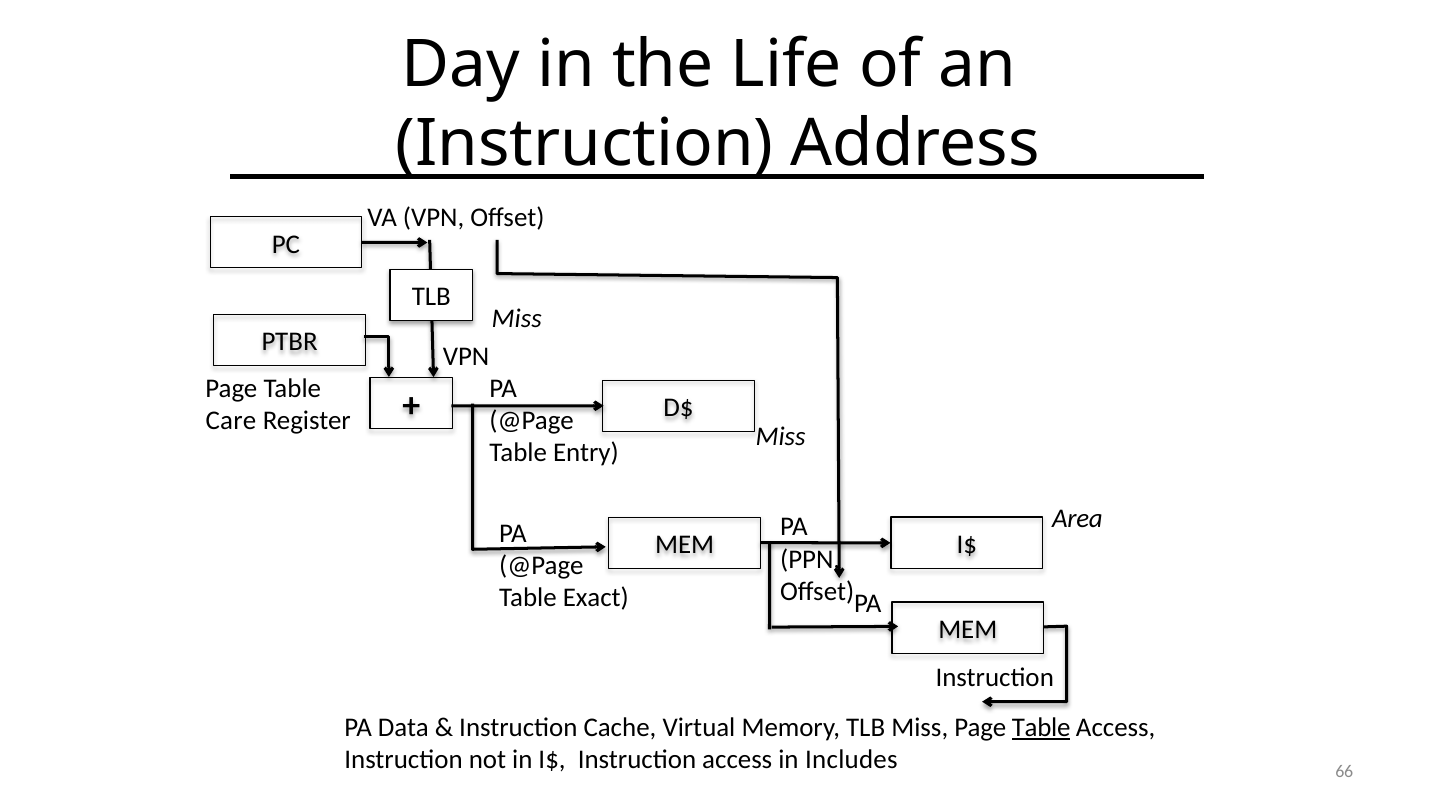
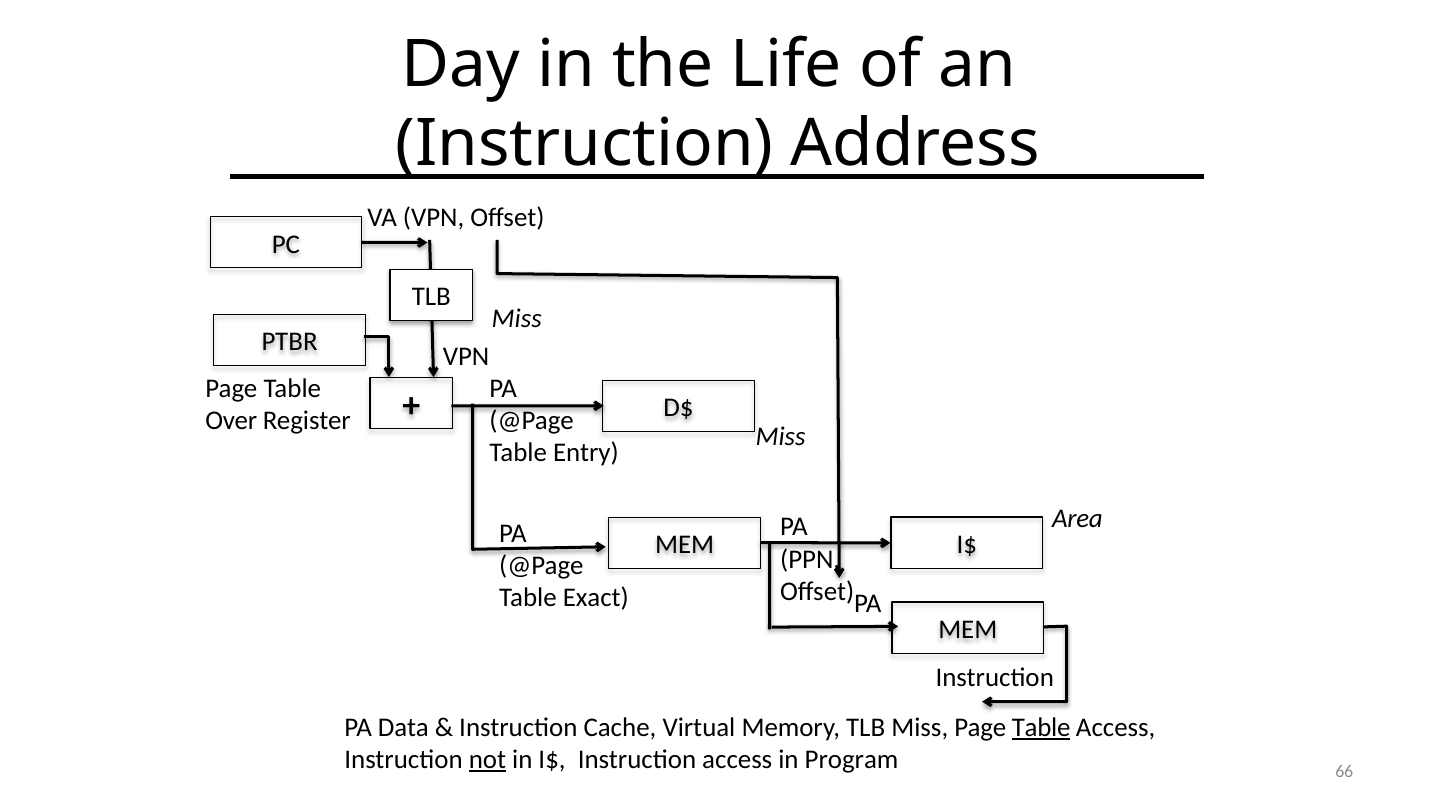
Care: Care -> Over
not underline: none -> present
Includes: Includes -> Program
